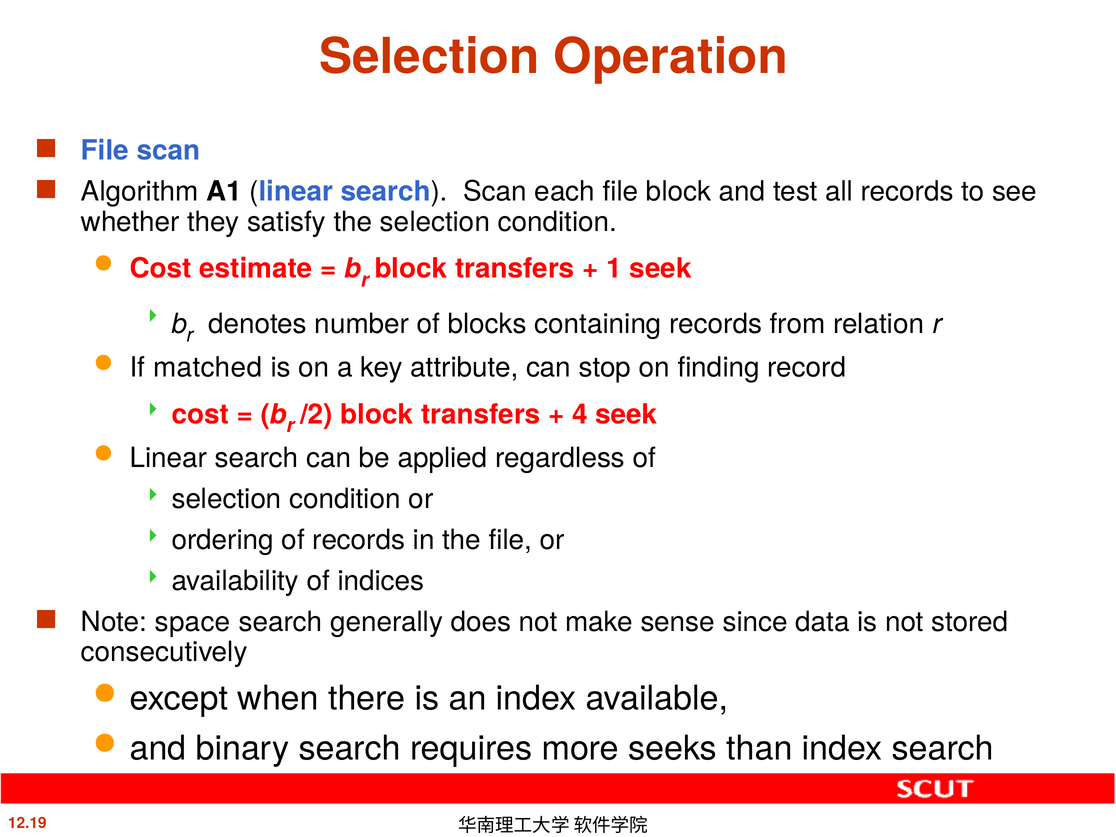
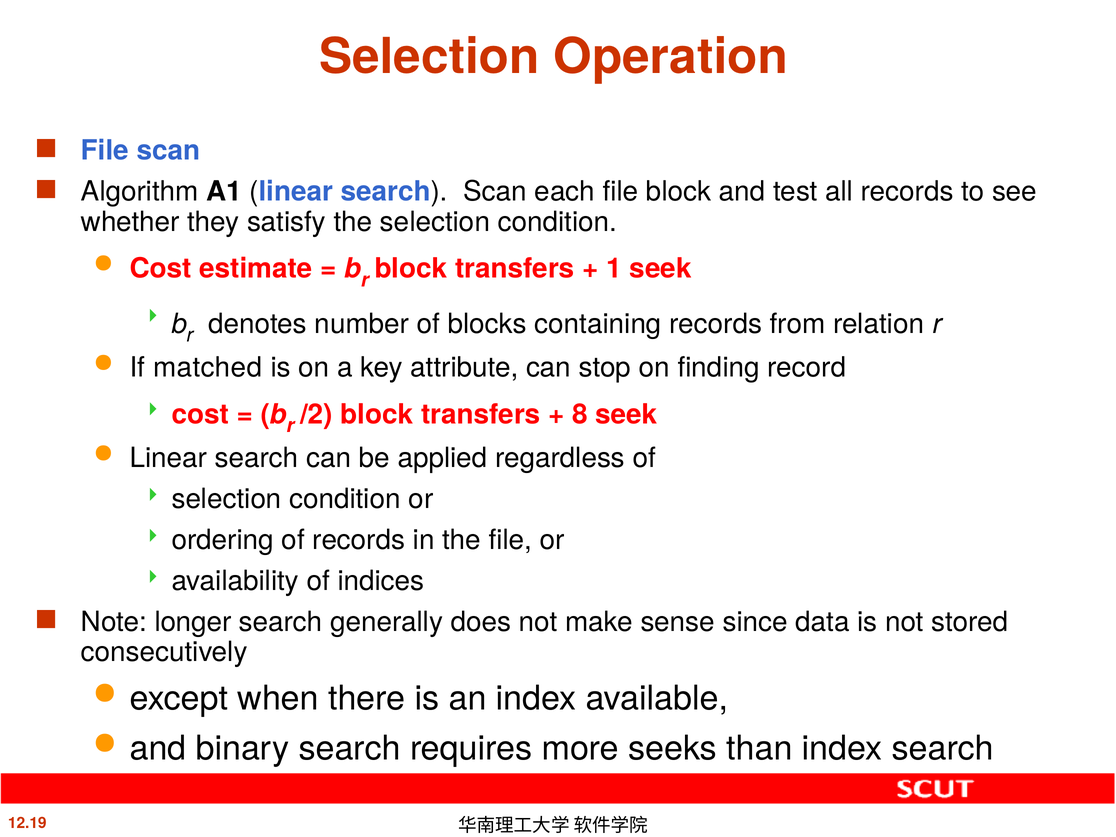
4: 4 -> 8
space: space -> longer
